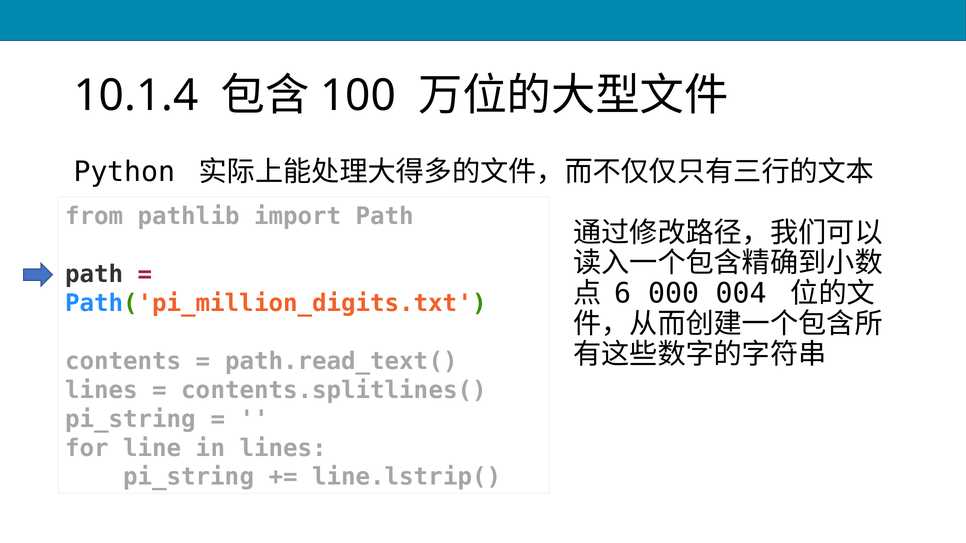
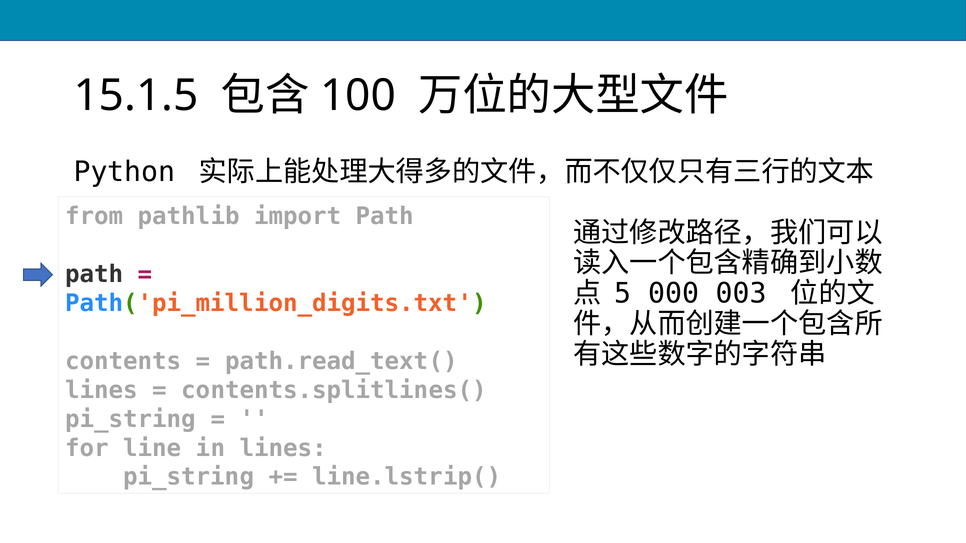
10.1.4: 10.1.4 -> 15.1.5
6: 6 -> 5
004: 004 -> 003
